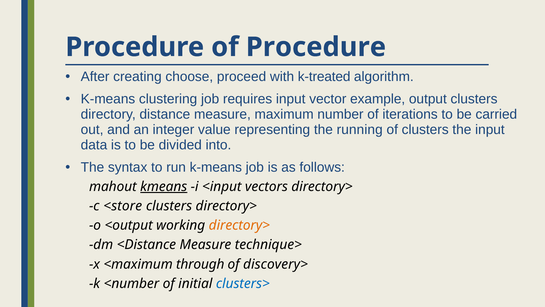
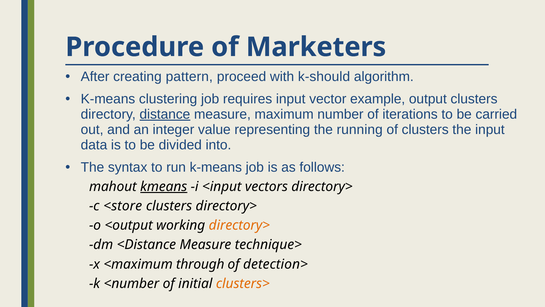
of Procedure: Procedure -> Marketers
choose: choose -> pattern
k-treated: k-treated -> k-should
distance underline: none -> present
discovery>: discovery> -> detection>
clusters> colour: blue -> orange
